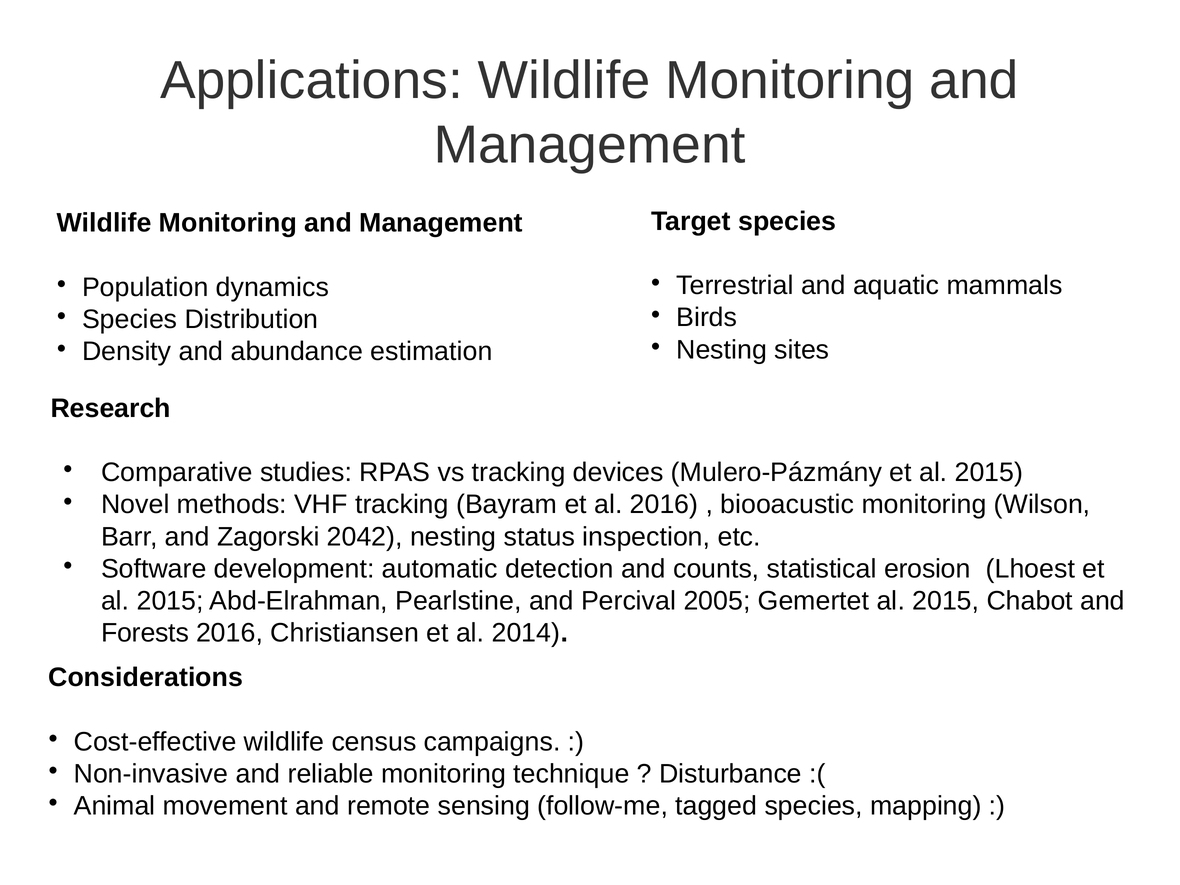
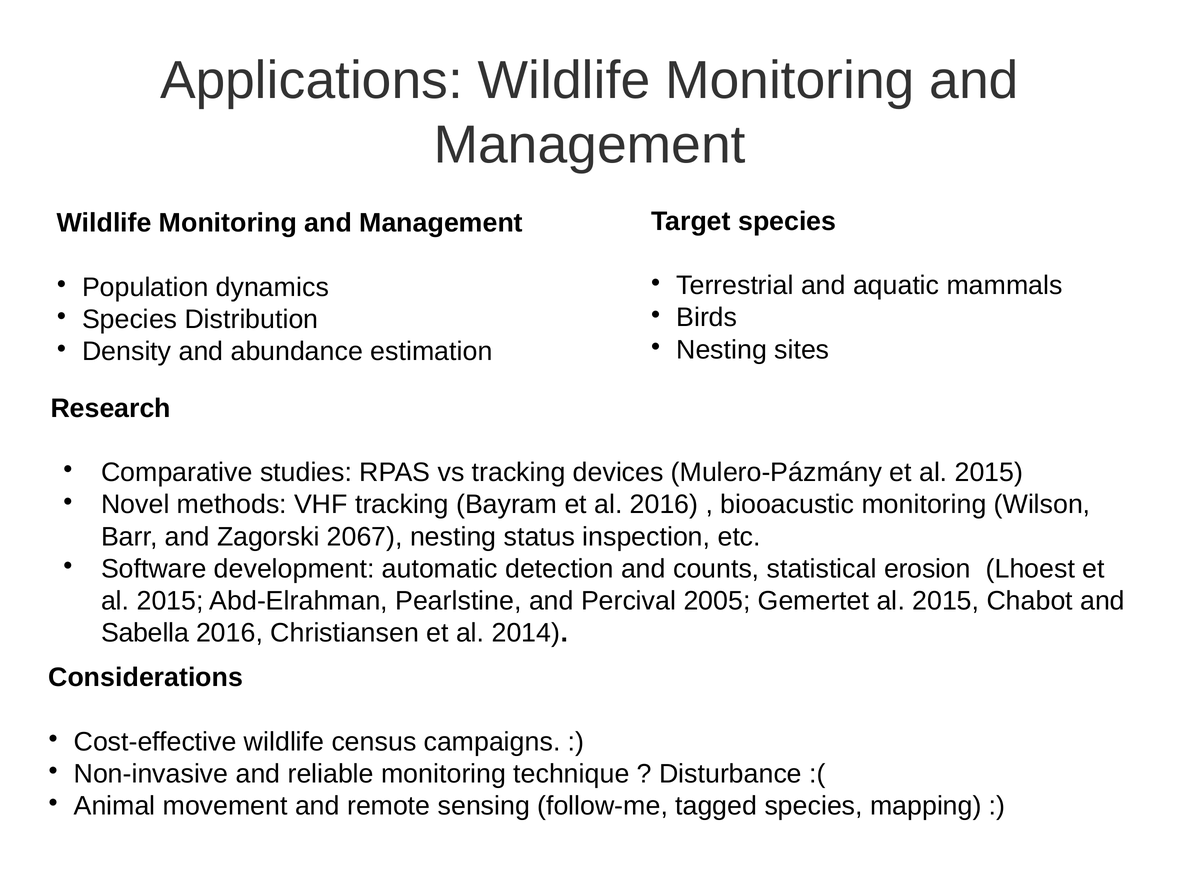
2042: 2042 -> 2067
Forests: Forests -> Sabella
